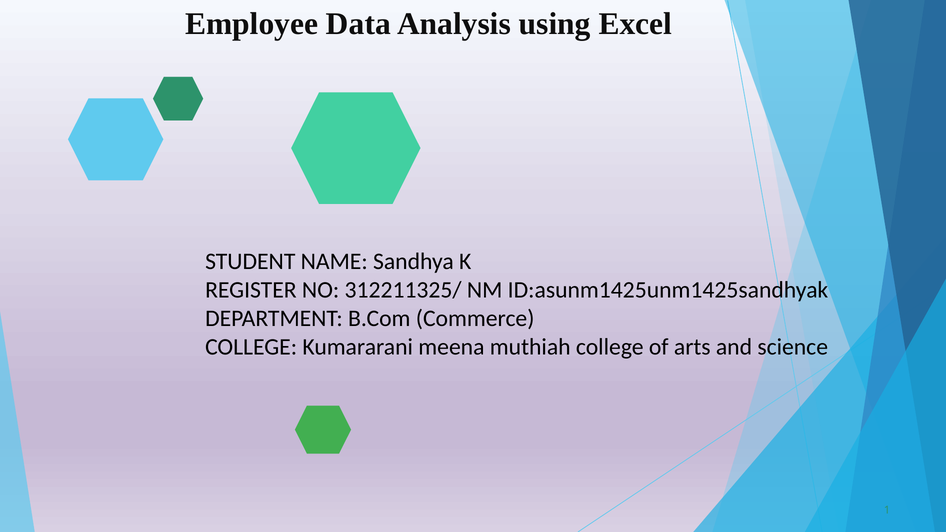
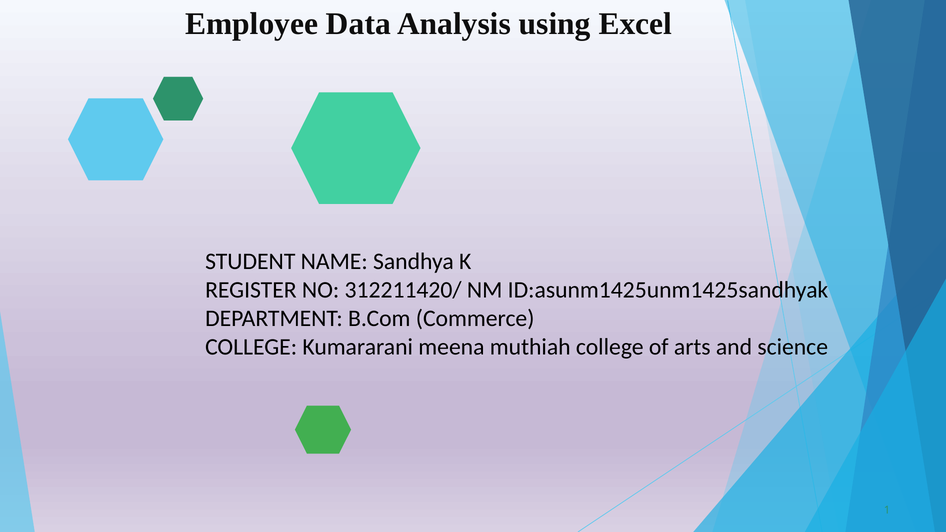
312211325/: 312211325/ -> 312211420/
